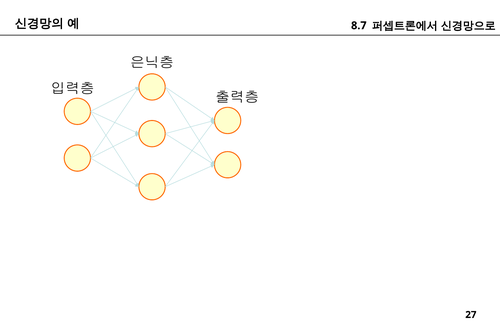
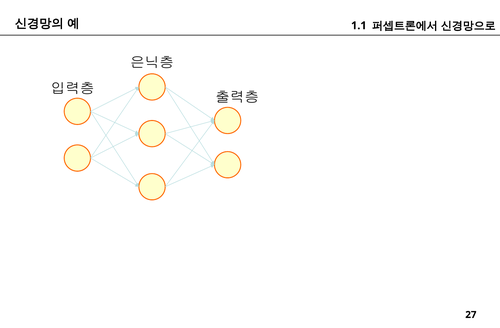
8.7: 8.7 -> 1.1
